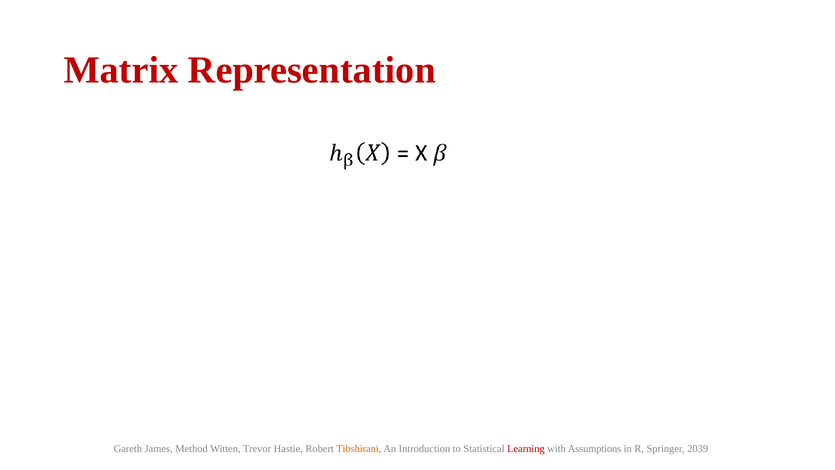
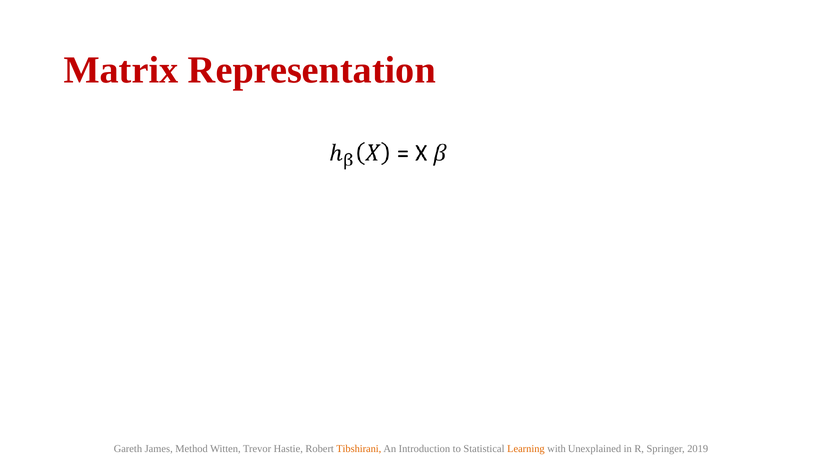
Learning colour: red -> orange
Assumptions: Assumptions -> Unexplained
2039: 2039 -> 2019
